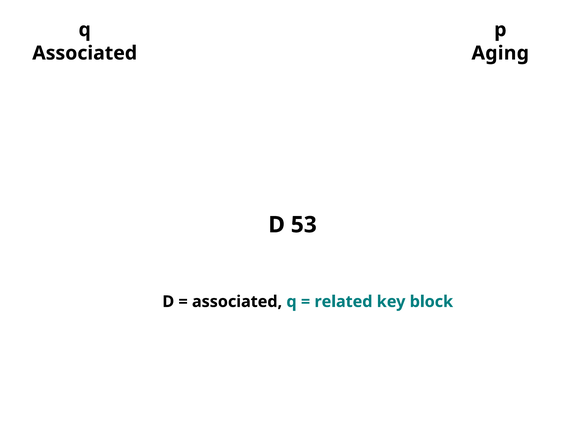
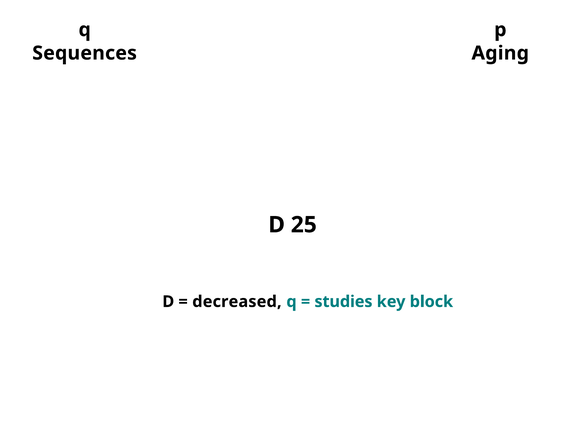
Associated at (85, 53): Associated -> Sequences
53: 53 -> 25
associated at (237, 301): associated -> decreased
related: related -> studies
